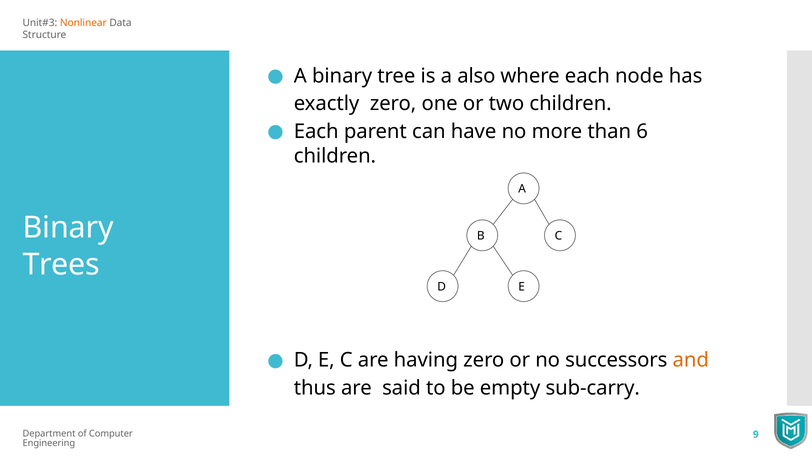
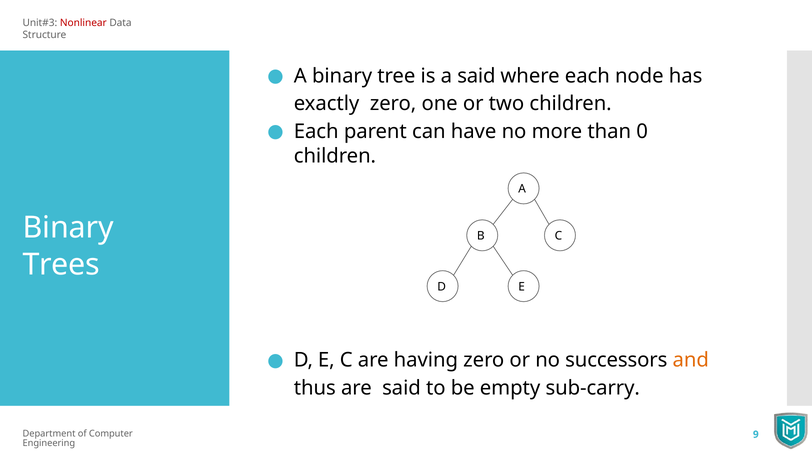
Nonlinear colour: orange -> red
a also: also -> said
6: 6 -> 0
